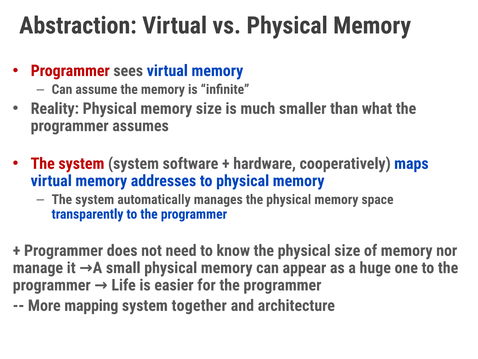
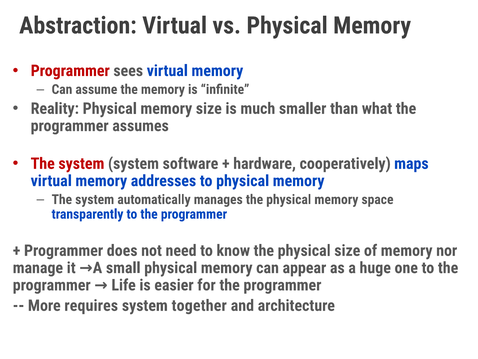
mapping: mapping -> requires
